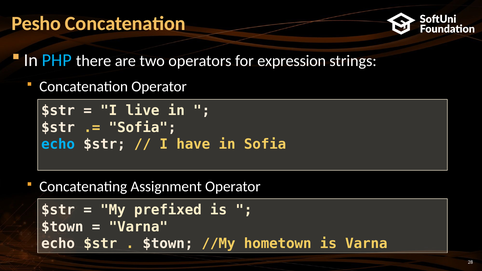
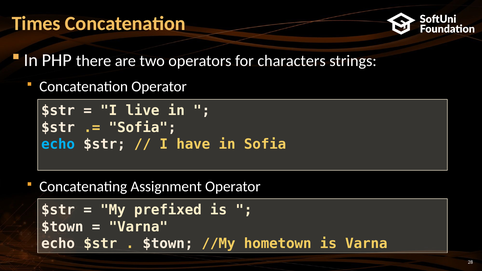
Pesho: Pesho -> Times
PHP colour: light blue -> white
expression: expression -> characters
